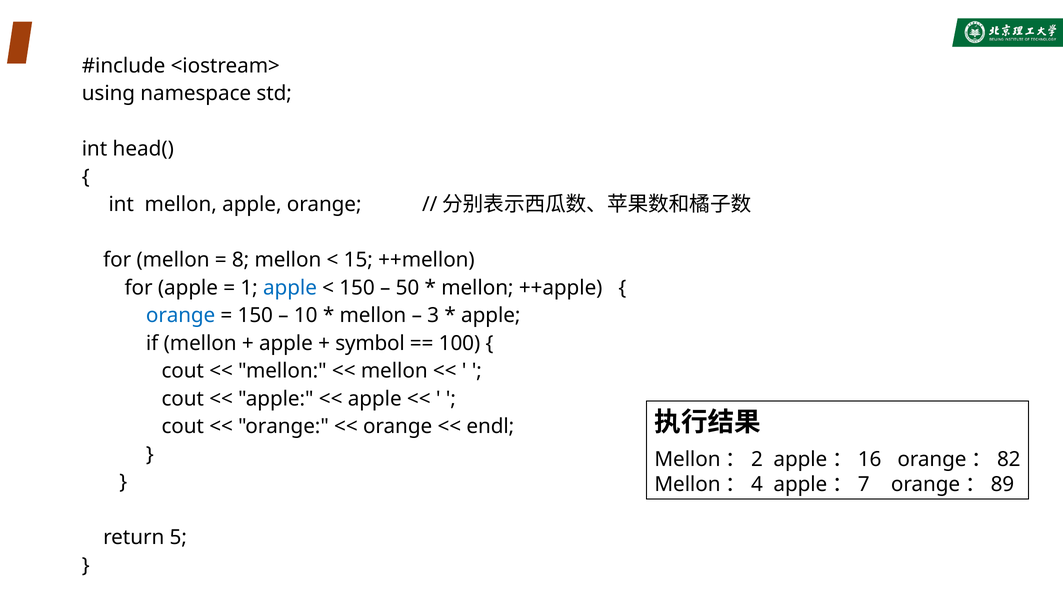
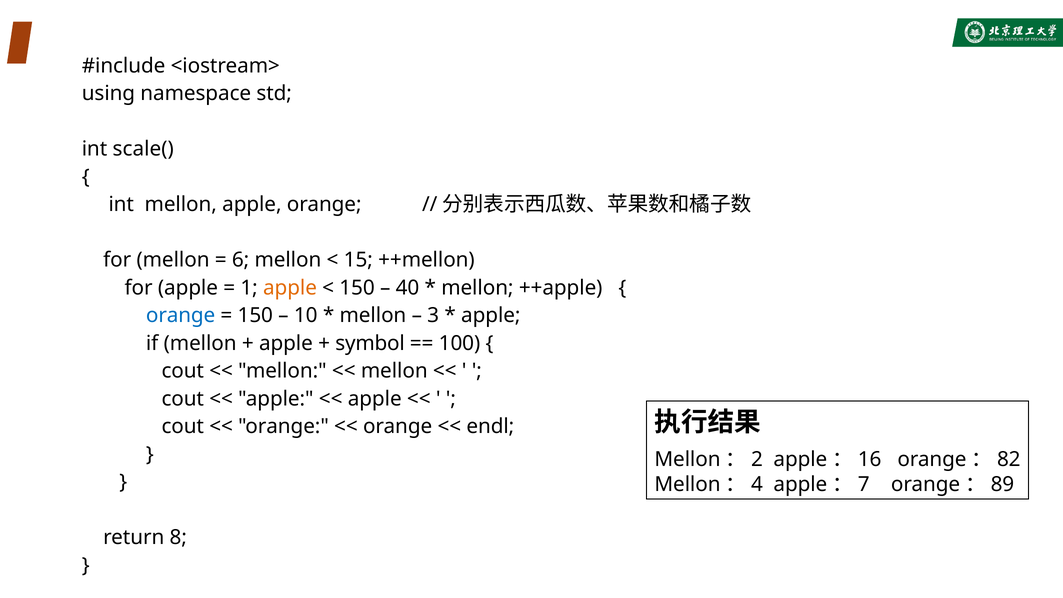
head(: head( -> scale(
8: 8 -> 6
apple at (290, 288) colour: blue -> orange
50: 50 -> 40
5: 5 -> 8
